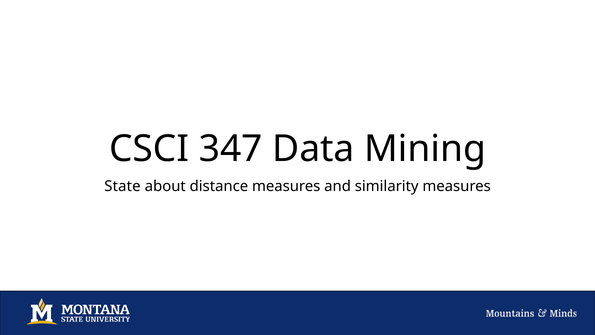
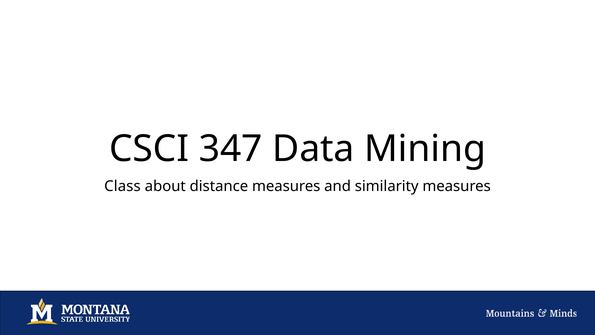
State: State -> Class
